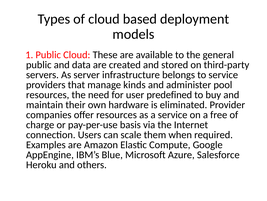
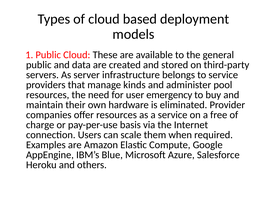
predefined: predefined -> emergency
